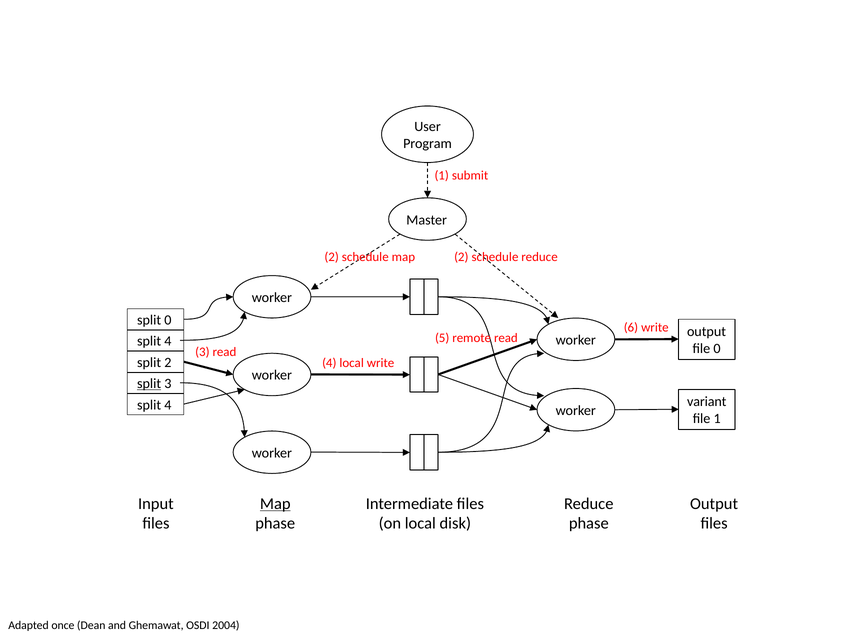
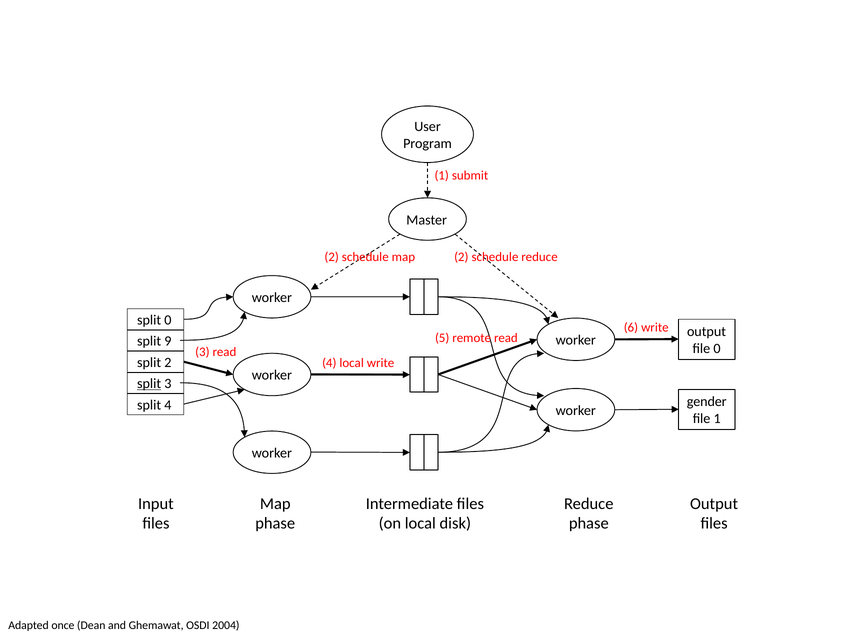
4 at (168, 341): 4 -> 9
variant: variant -> gender
Map at (275, 504) underline: present -> none
